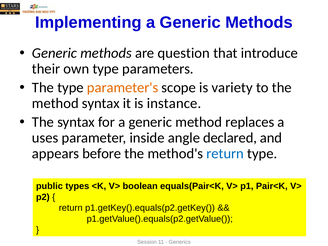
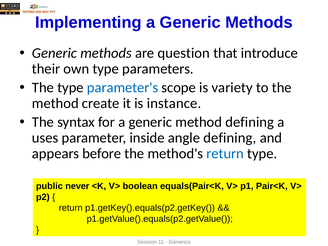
parameter's colour: orange -> blue
method syntax: syntax -> create
method replaces: replaces -> defining
angle declared: declared -> defining
types: types -> never
